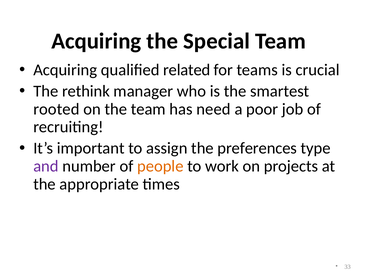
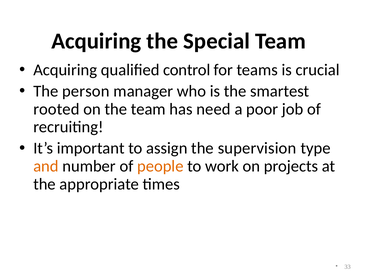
related: related -> control
rethink: rethink -> person
preferences: preferences -> supervision
and colour: purple -> orange
